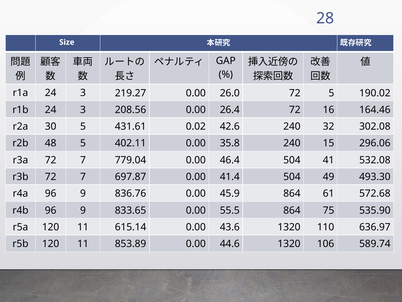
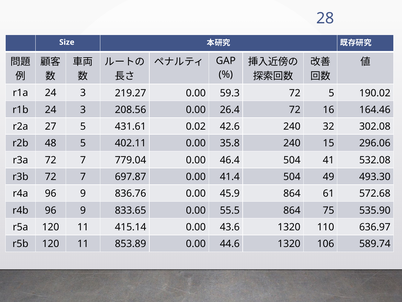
26.0: 26.0 -> 59.3
30: 30 -> 27
615.14: 615.14 -> 415.14
